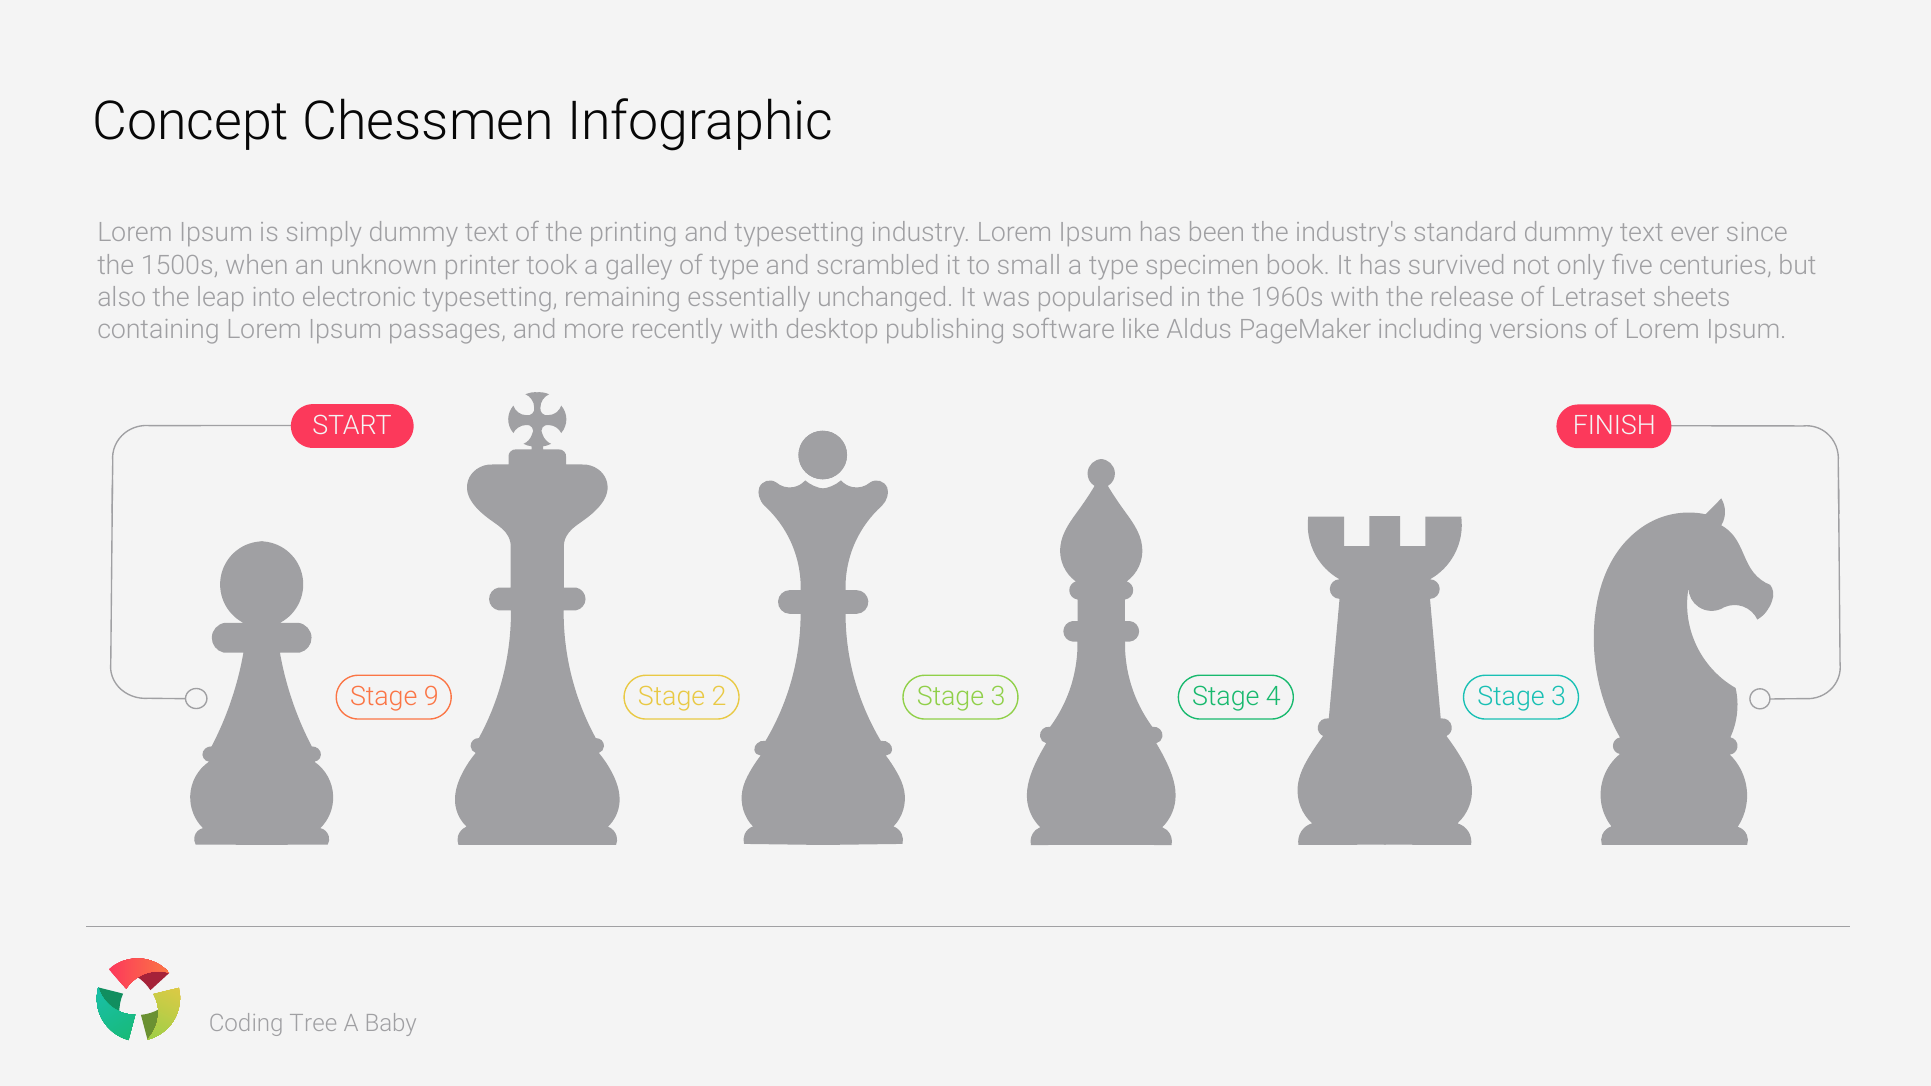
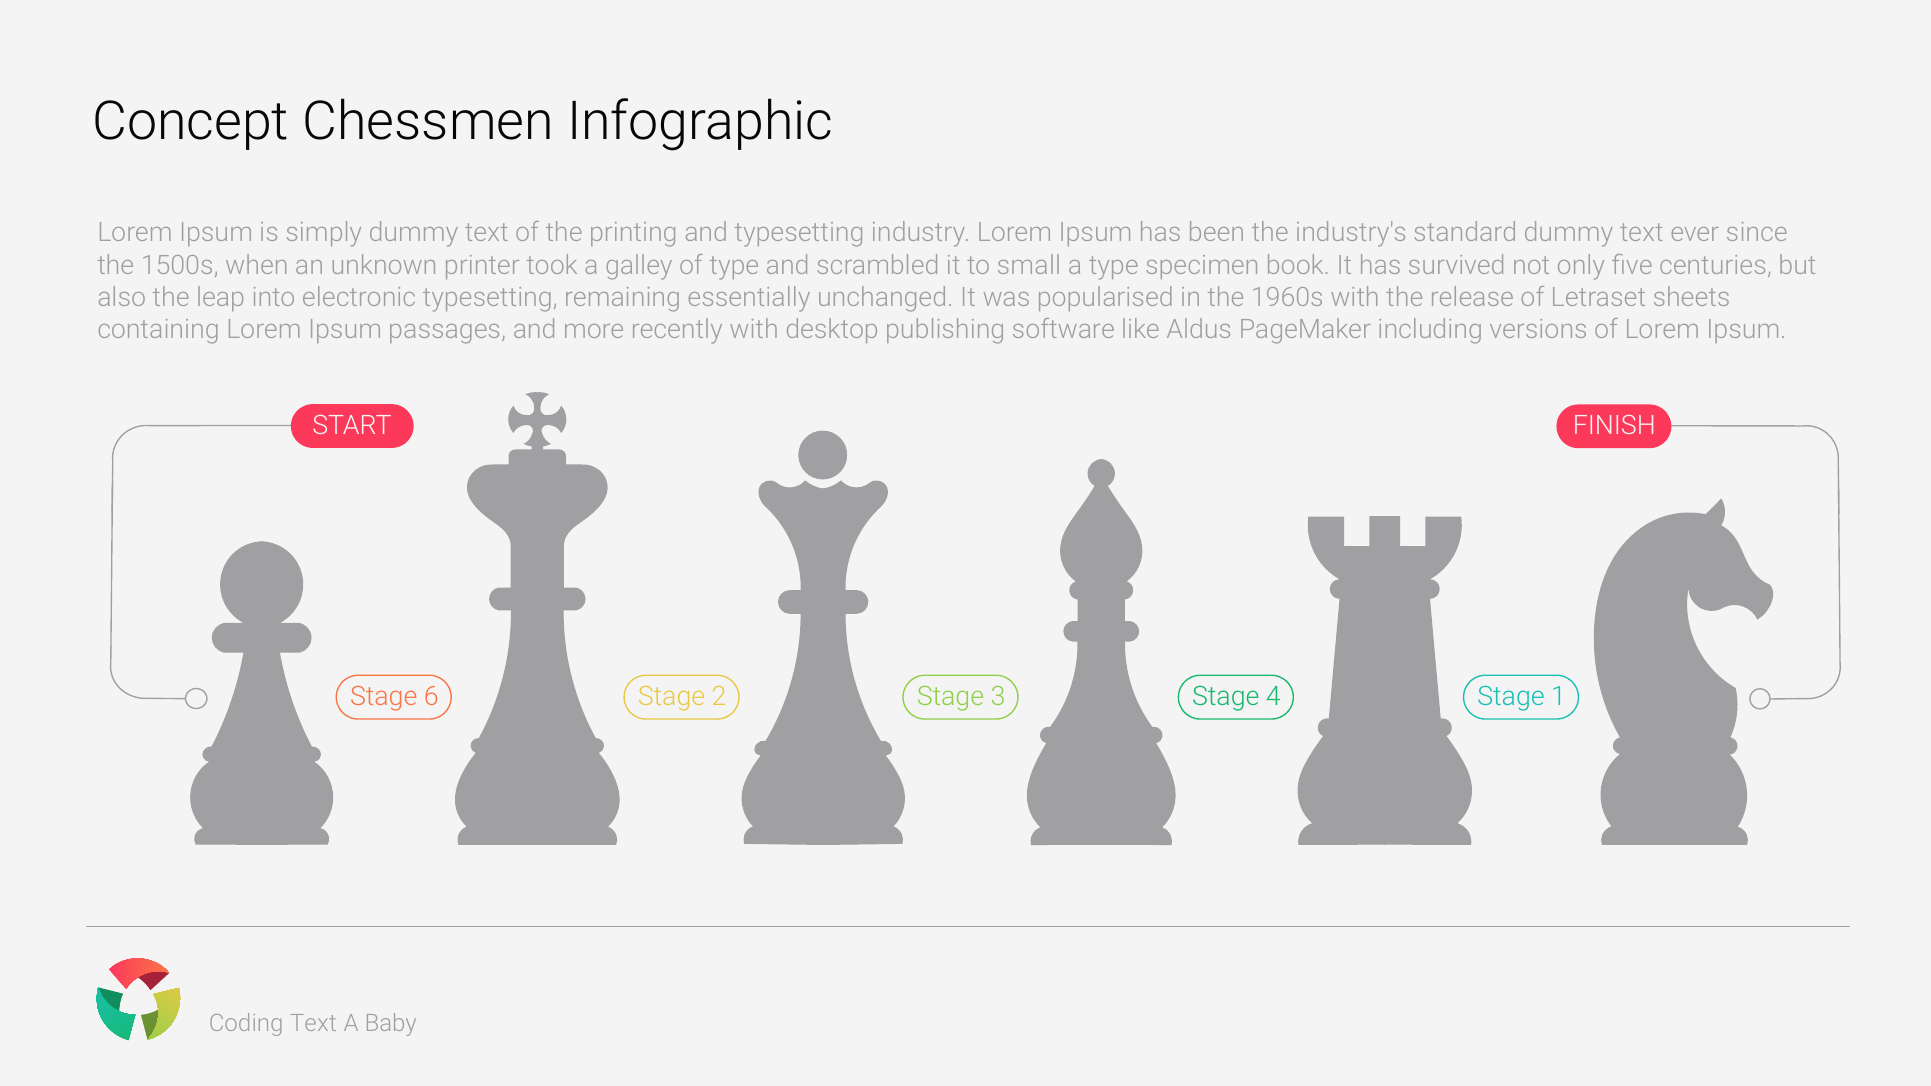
9: 9 -> 6
3 at (1559, 697): 3 -> 1
Tree at (313, 1024): Tree -> Text
